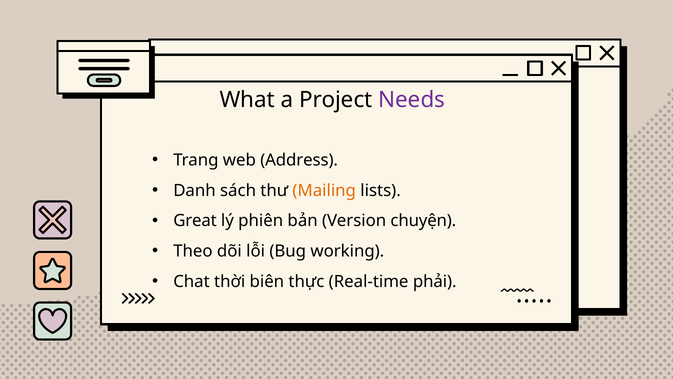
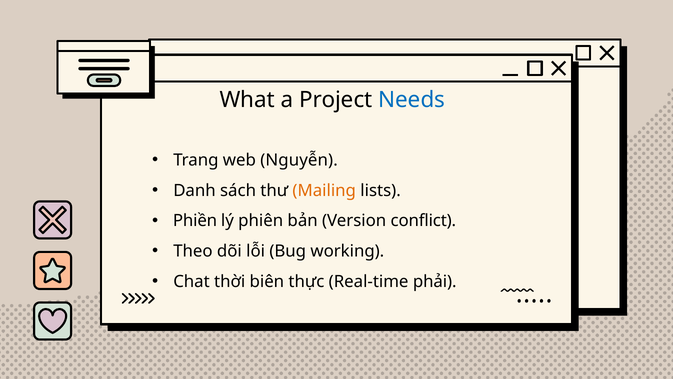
Needs colour: purple -> blue
Address: Address -> Nguyễn
Great: Great -> Phiền
chuyện: chuyện -> conflict
